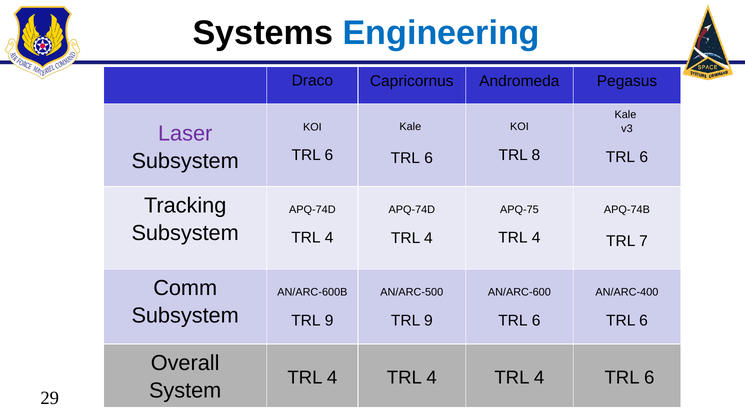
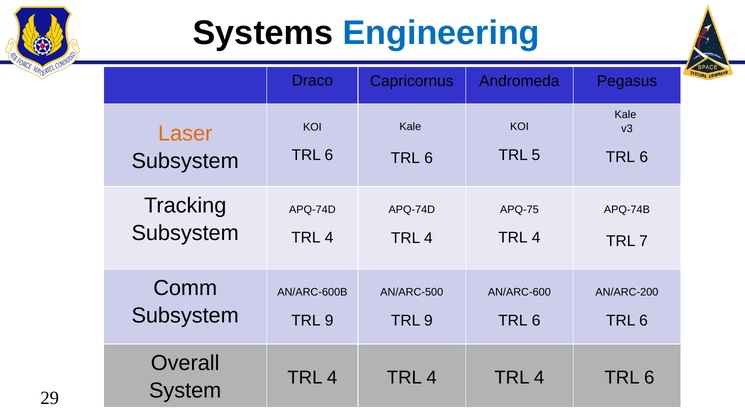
Laser colour: purple -> orange
8: 8 -> 5
AN/ARC-400: AN/ARC-400 -> AN/ARC-200
